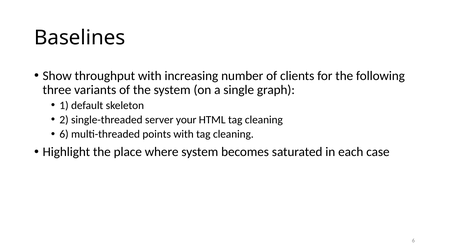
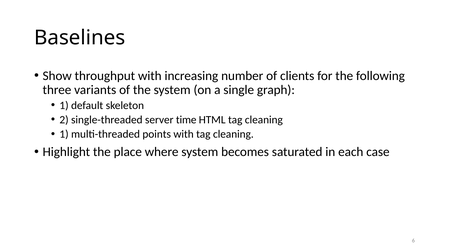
your: your -> time
6 at (64, 134): 6 -> 1
